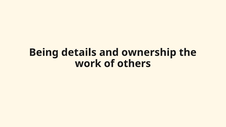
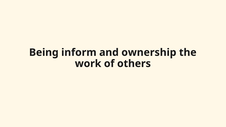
details: details -> inform
